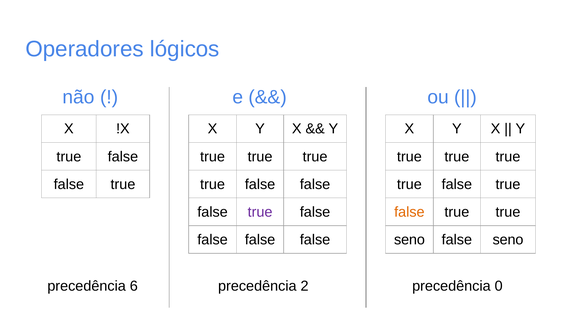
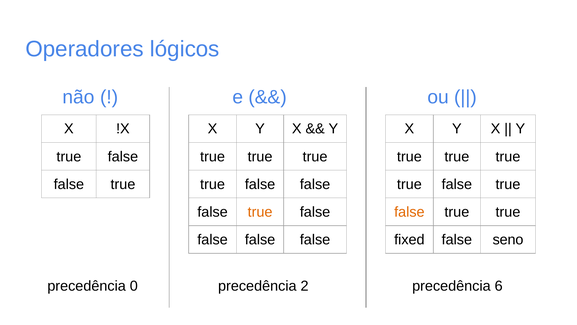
true at (260, 212) colour: purple -> orange
seno at (409, 239): seno -> fixed
6: 6 -> 0
0: 0 -> 6
